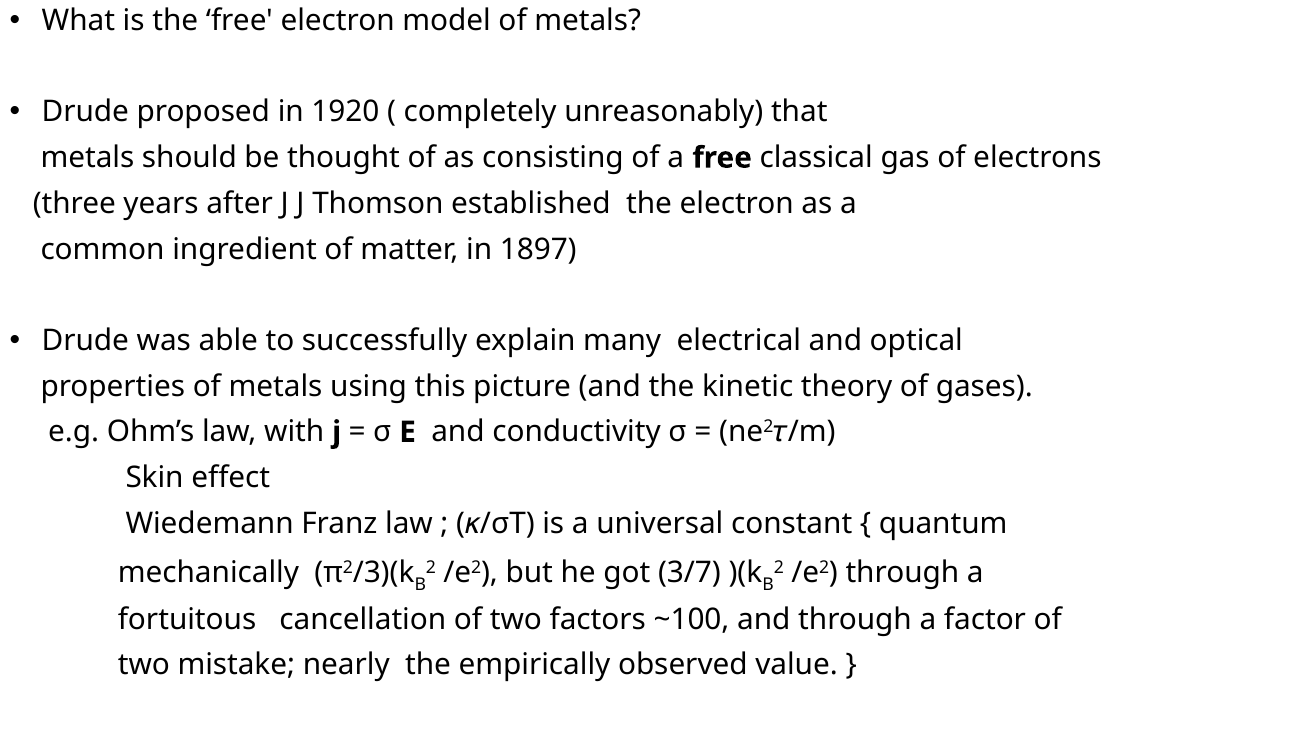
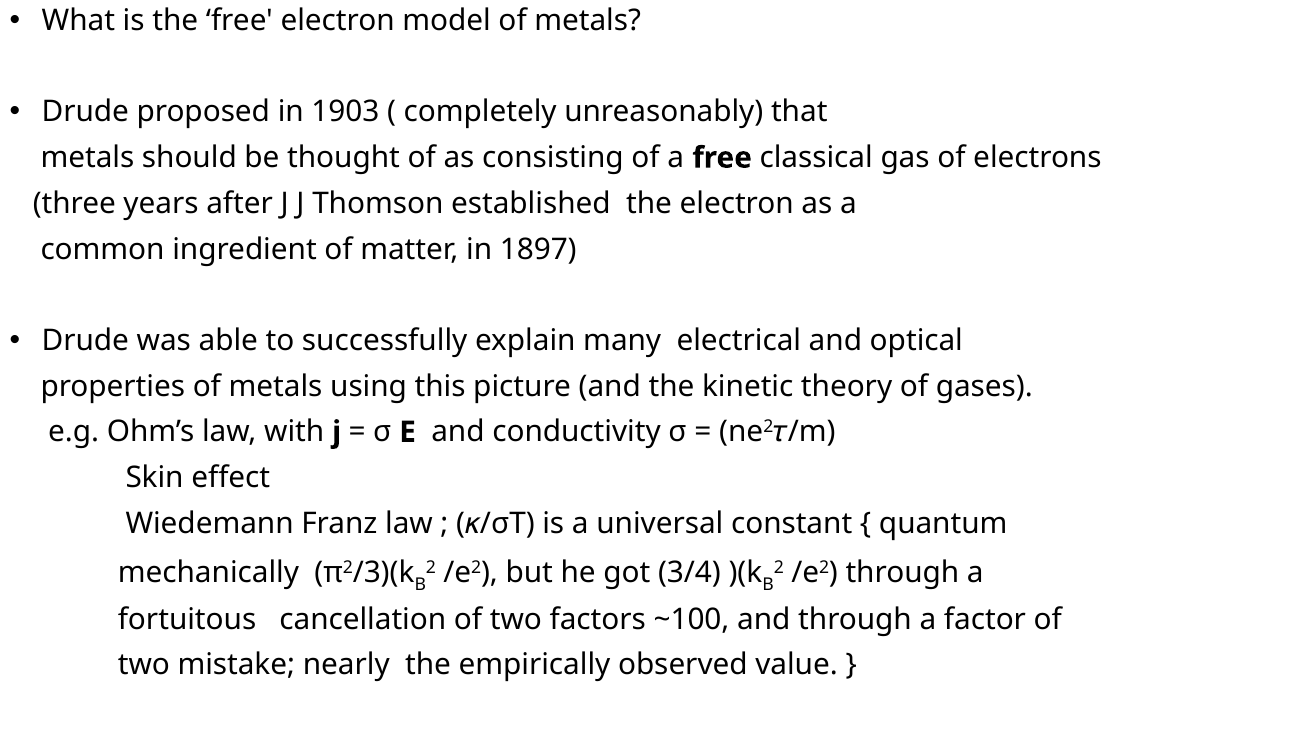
1920: 1920 -> 1903
3/7: 3/7 -> 3/4
